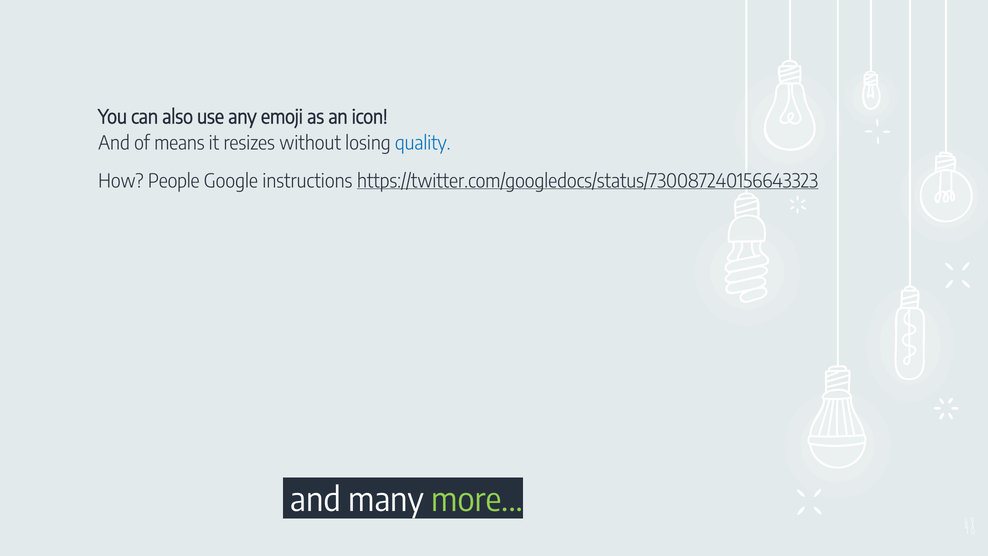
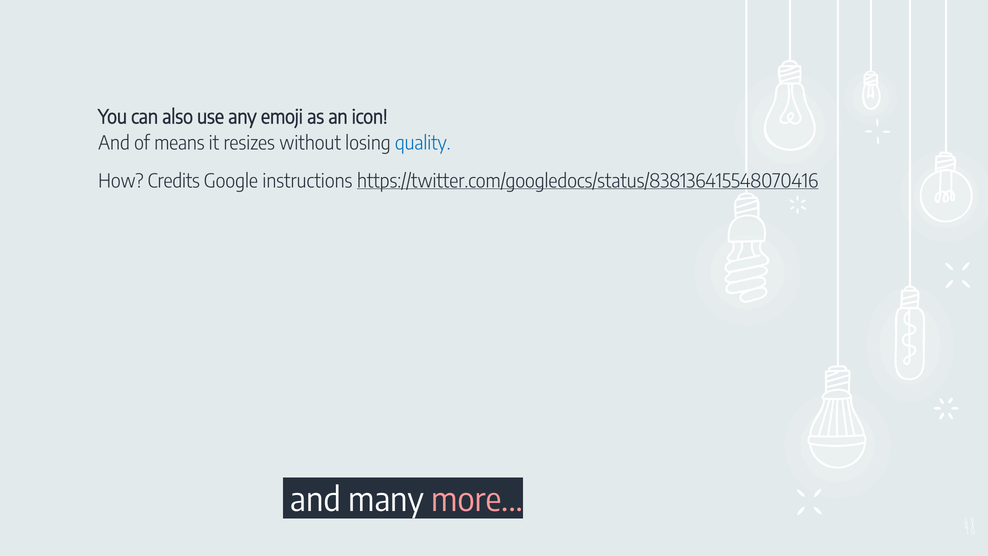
People: People -> Credits
https://twitter.com/googledocs/status/730087240156643323: https://twitter.com/googledocs/status/730087240156643323 -> https://twitter.com/googledocs/status/838136415548070416
more colour: light green -> pink
